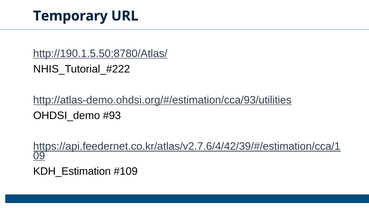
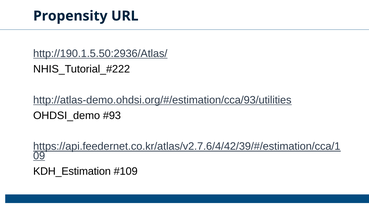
Temporary: Temporary -> Propensity
http://190.1.5.50:8780/Atlas/: http://190.1.5.50:8780/Atlas/ -> http://190.1.5.50:2936/Atlas/
